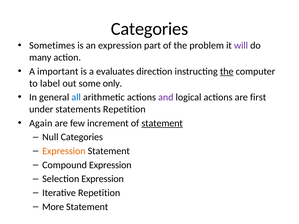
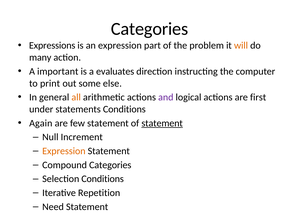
Sometimes: Sometimes -> Expressions
will colour: purple -> orange
the at (227, 71) underline: present -> none
label: label -> print
only: only -> else
all colour: blue -> orange
statements Repetition: Repetition -> Conditions
few increment: increment -> statement
Null Categories: Categories -> Increment
Compound Expression: Expression -> Categories
Selection Expression: Expression -> Conditions
More: More -> Need
